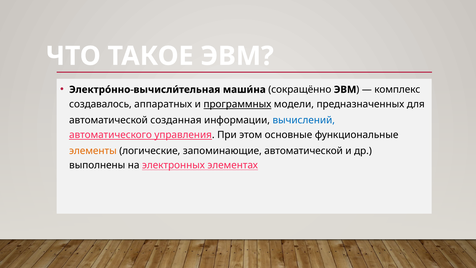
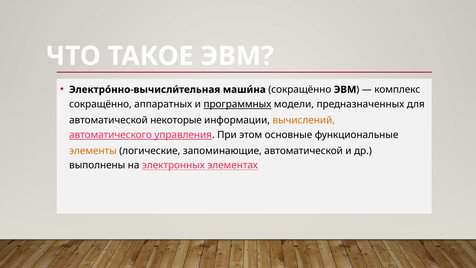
создавалось at (100, 104): создавалось -> сокращённо
созданная: созданная -> некоторые
вычислений colour: blue -> orange
